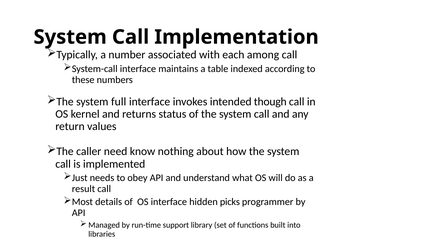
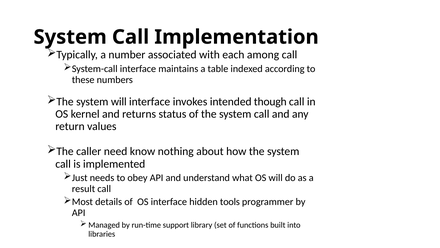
system full: full -> will
picks: picks -> tools
